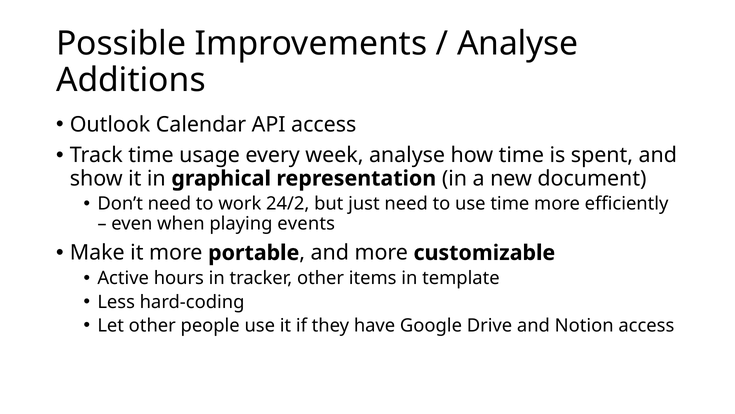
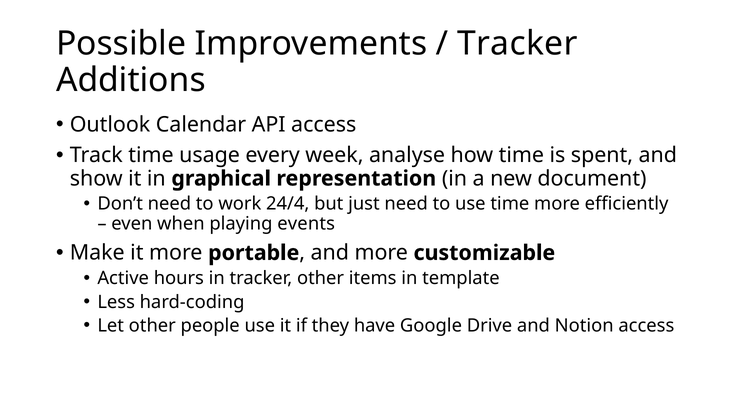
Analyse at (518, 44): Analyse -> Tracker
24/2: 24/2 -> 24/4
